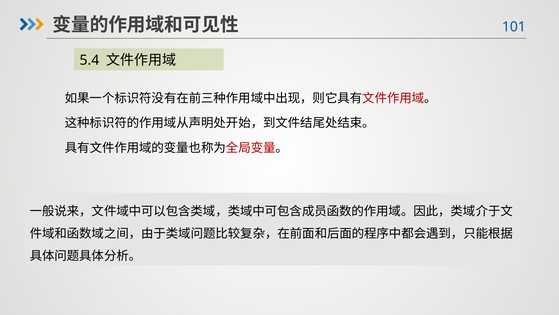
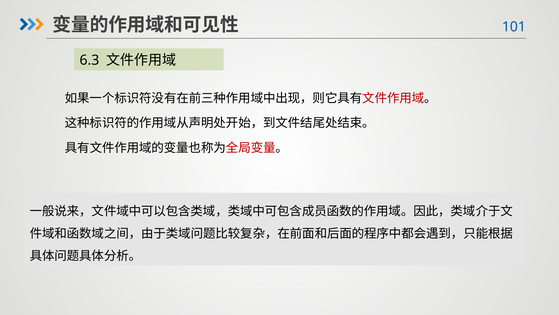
5.4: 5.4 -> 6.3
